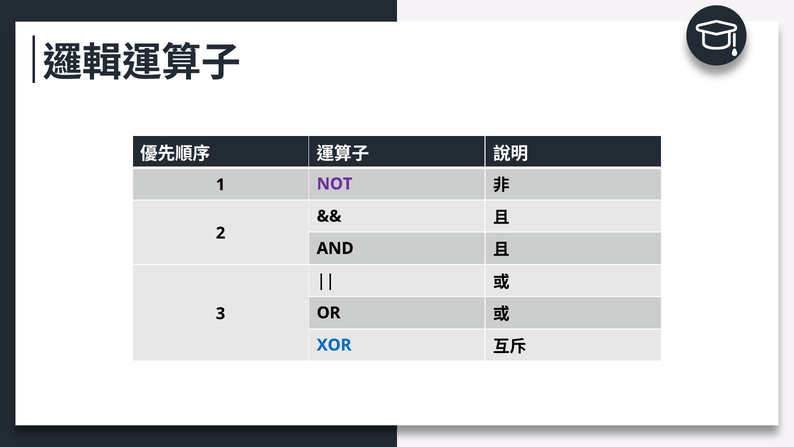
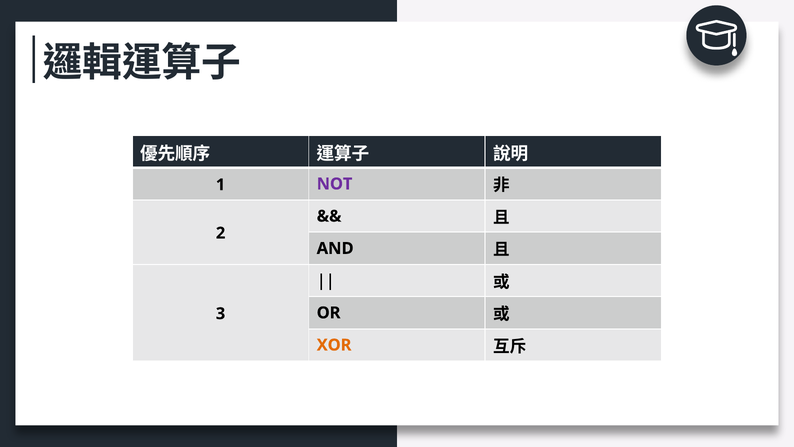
XOR colour: blue -> orange
